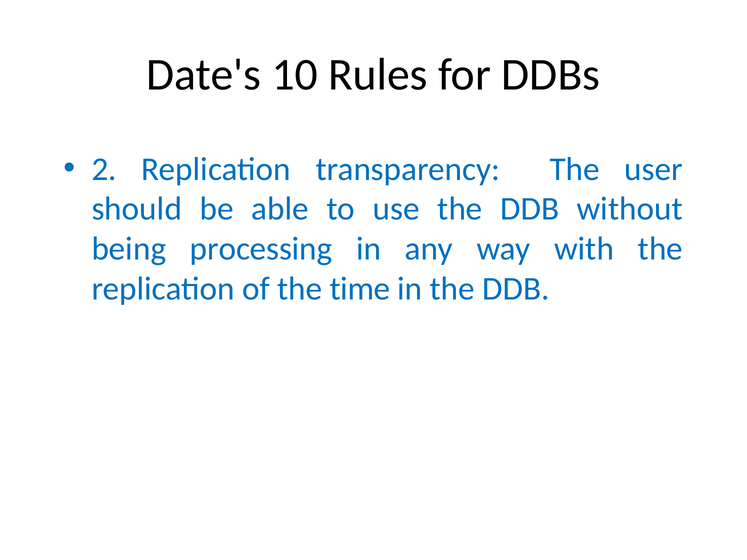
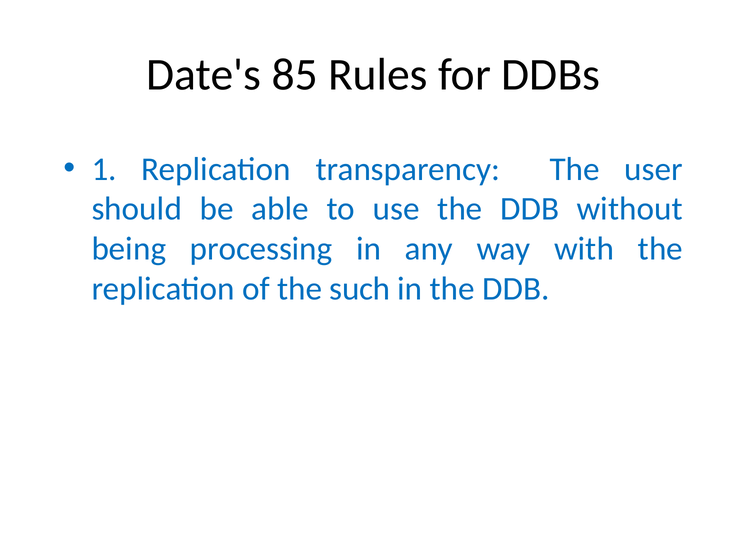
10: 10 -> 85
2: 2 -> 1
time: time -> such
